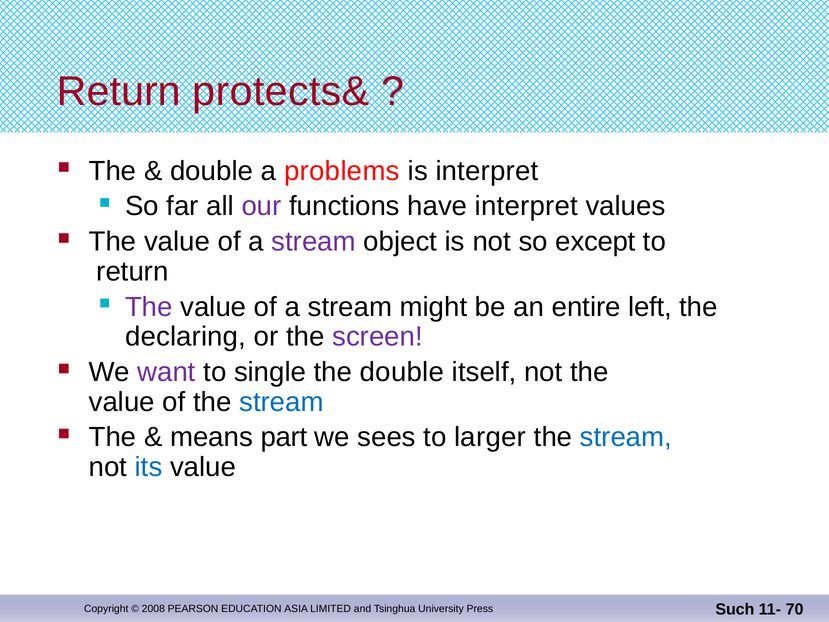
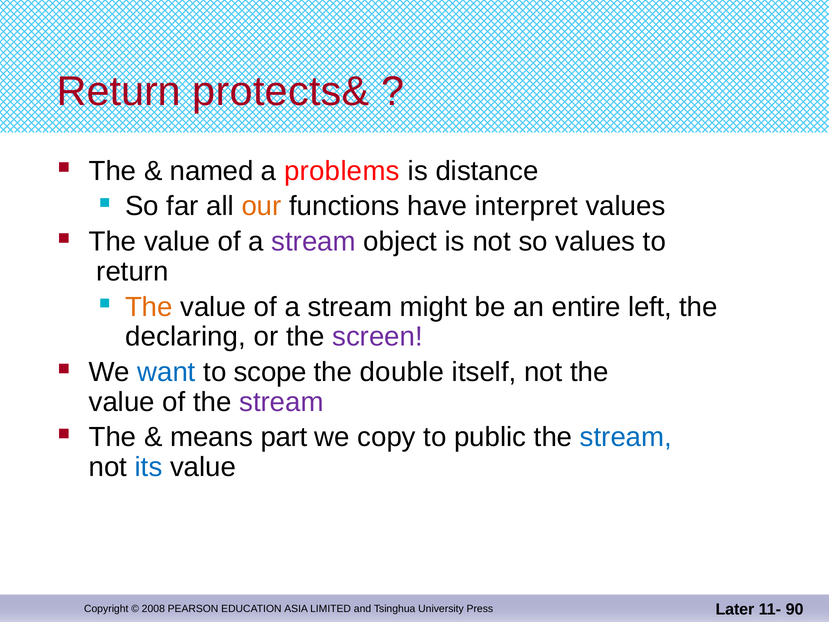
double at (212, 171): double -> named
is interpret: interpret -> distance
our colour: purple -> orange
so except: except -> values
The at (149, 307) colour: purple -> orange
want colour: purple -> blue
single: single -> scope
stream at (281, 402) colour: blue -> purple
sees: sees -> copy
larger: larger -> public
Such: Such -> Later
70: 70 -> 90
